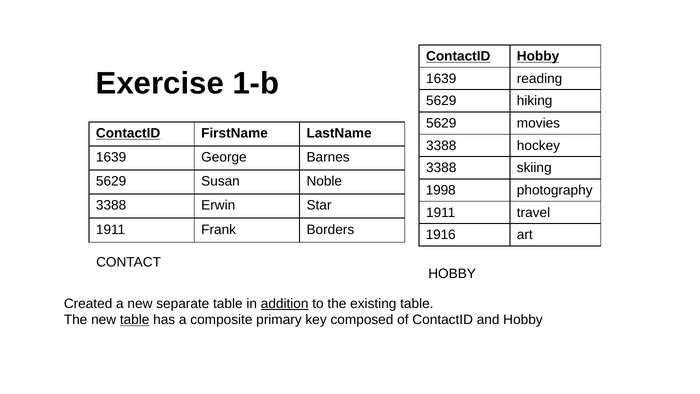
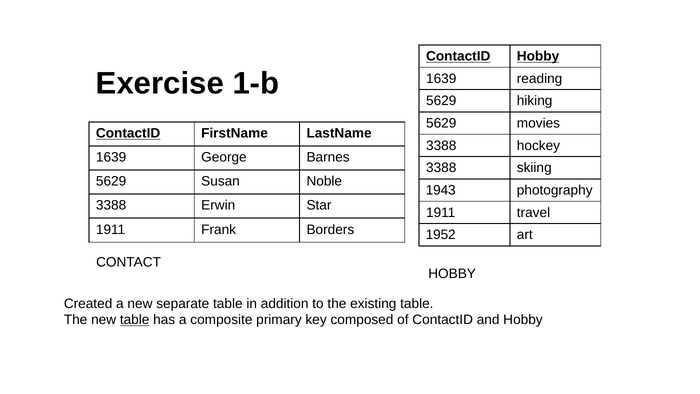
1998: 1998 -> 1943
1916: 1916 -> 1952
addition underline: present -> none
